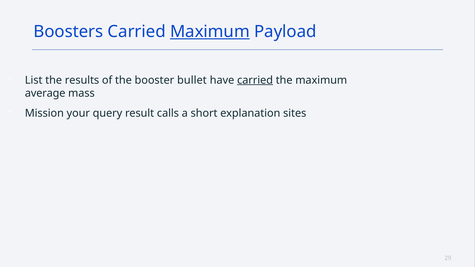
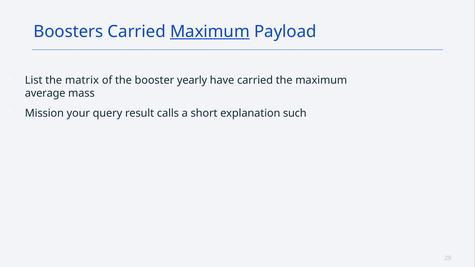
results: results -> matrix
bullet: bullet -> yearly
carried at (255, 80) underline: present -> none
sites: sites -> such
